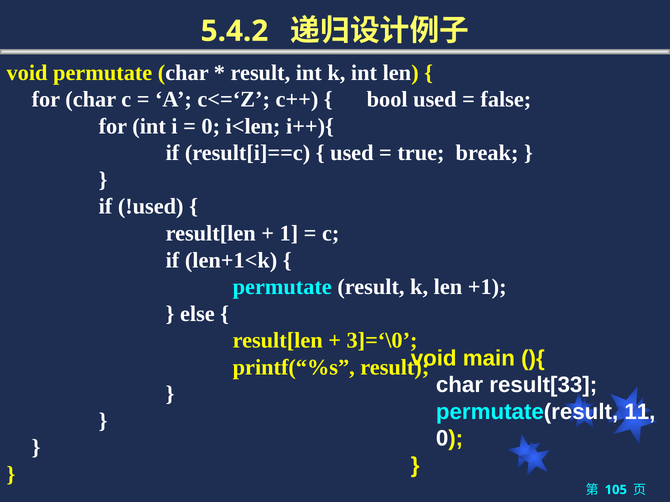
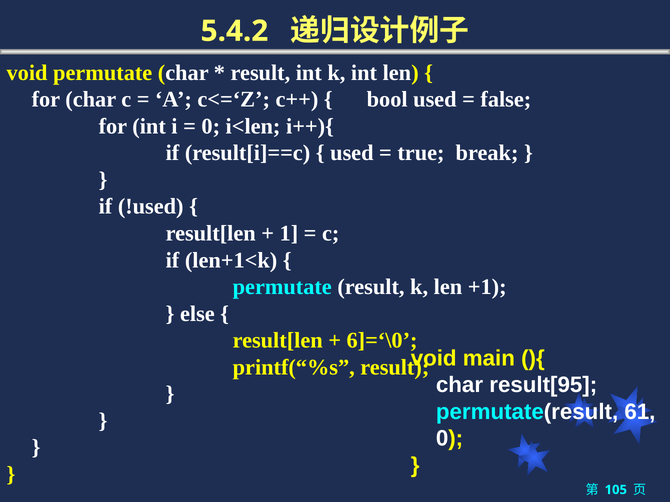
3]=‘\0: 3]=‘\0 -> 6]=‘\0
result[33: result[33 -> result[95
11: 11 -> 61
